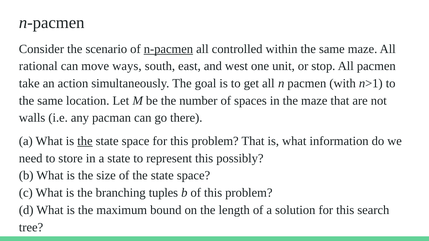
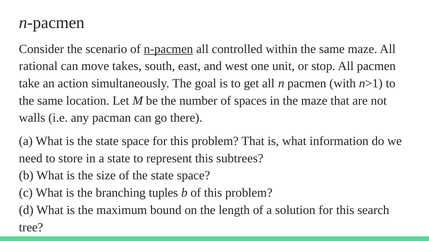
ways: ways -> takes
the at (85, 141) underline: present -> none
possibly: possibly -> subtrees
